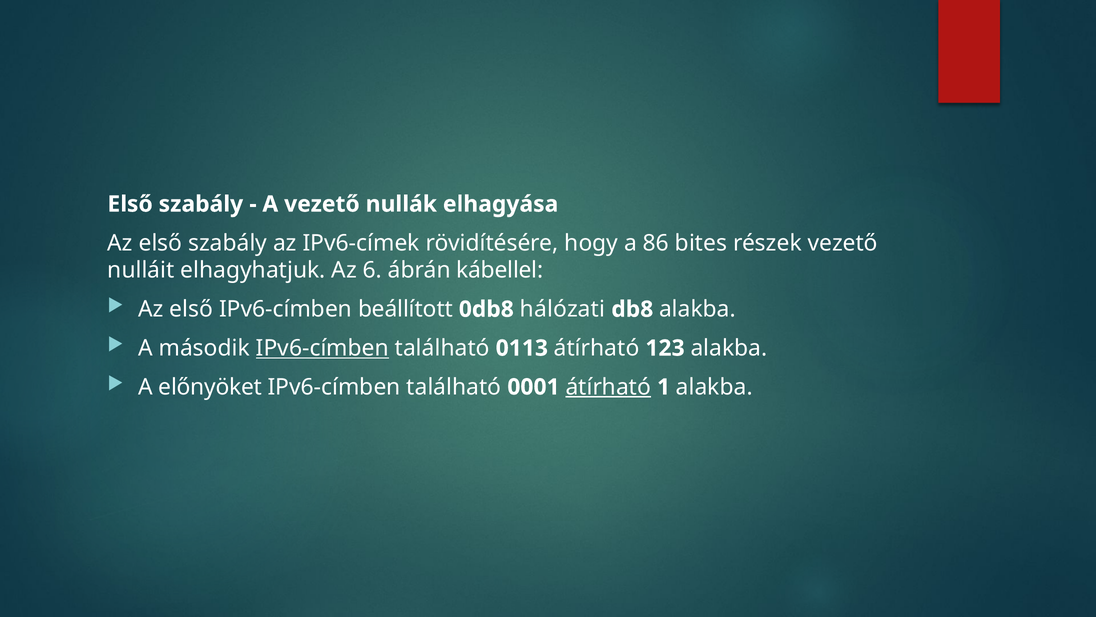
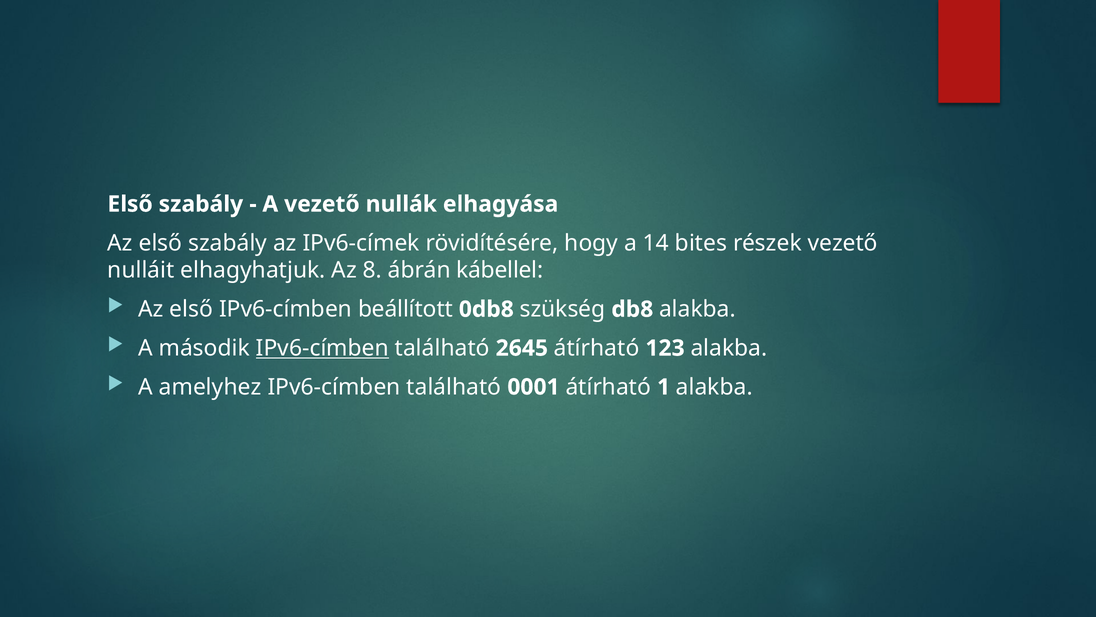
86: 86 -> 14
6: 6 -> 8
hálózati: hálózati -> szükség
0113: 0113 -> 2645
előnyöket: előnyöket -> amelyhez
átírható at (608, 387) underline: present -> none
